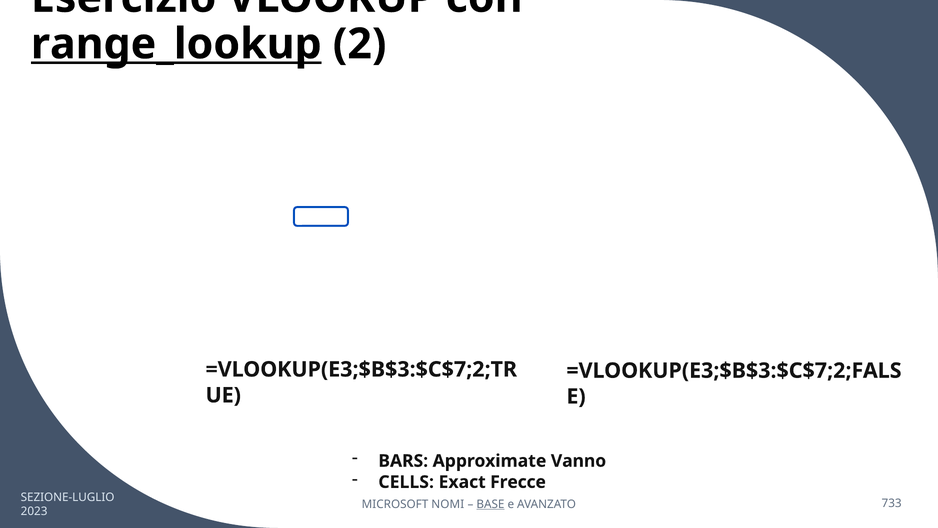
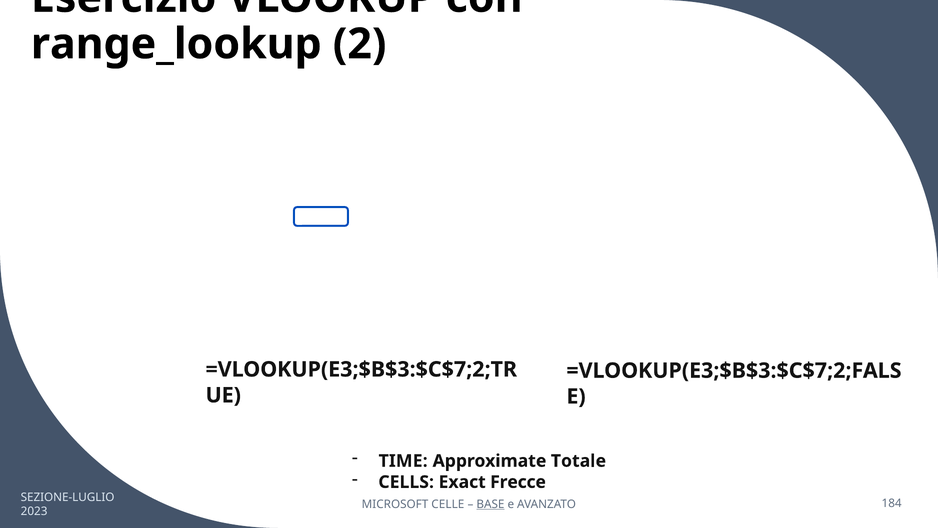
range_lookup underline: present -> none
BARS: BARS -> TIME
Vanno: Vanno -> Totale
NOMI: NOMI -> CELLE
733: 733 -> 184
